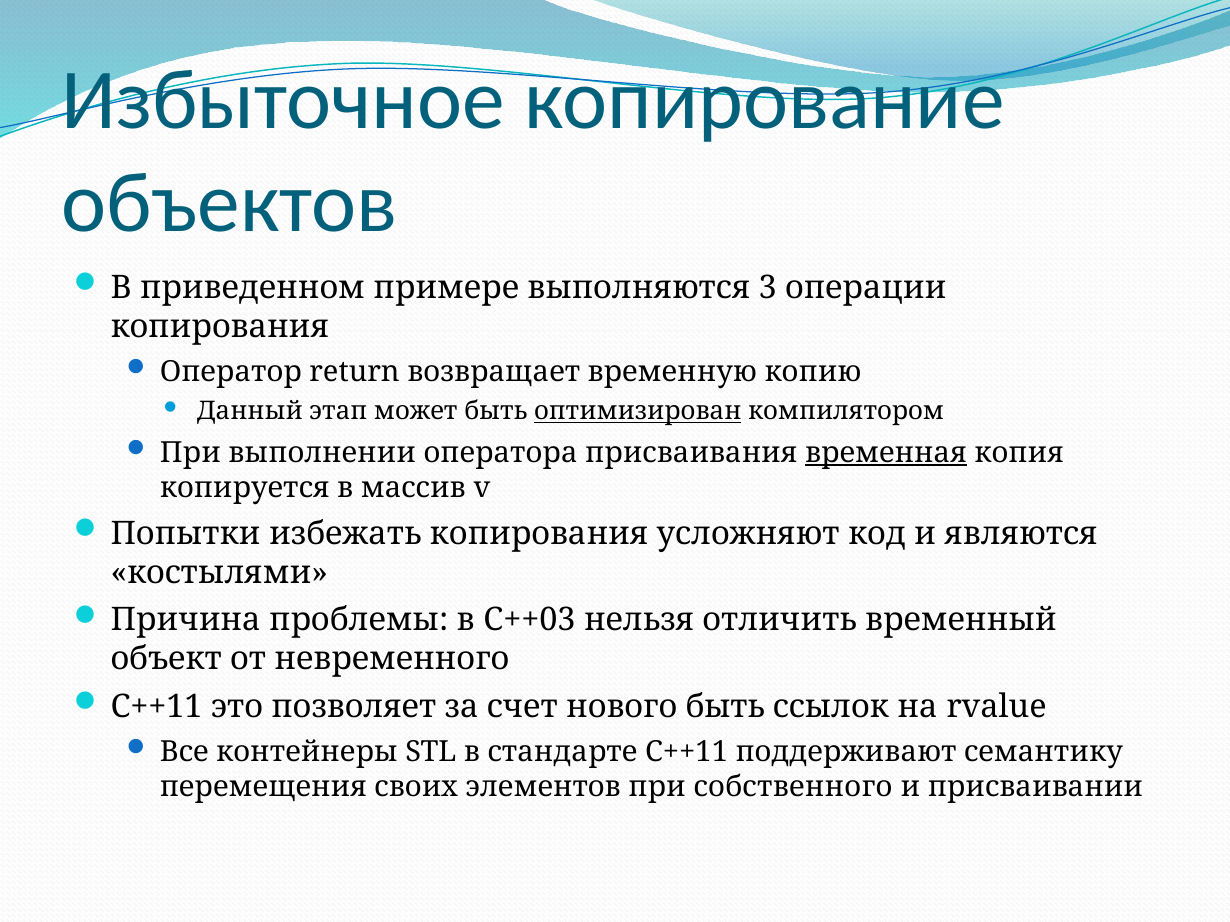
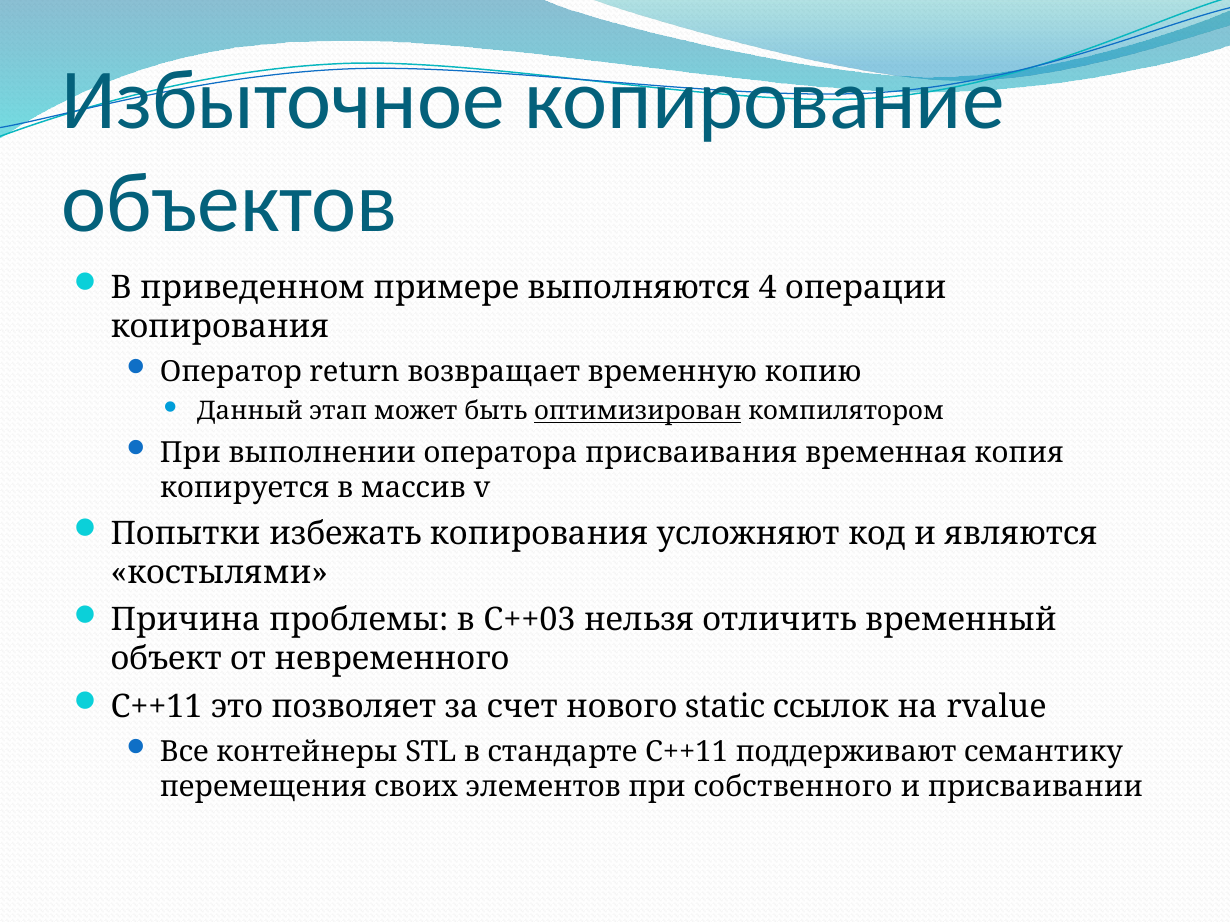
3: 3 -> 4
временная underline: present -> none
нового быть: быть -> static
